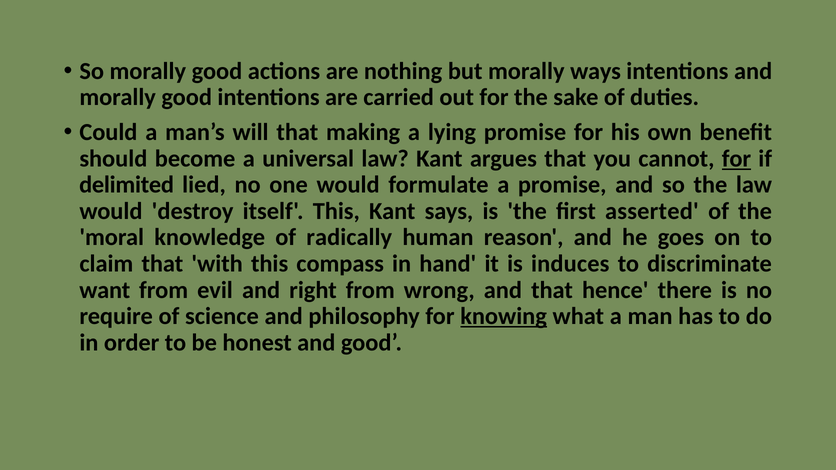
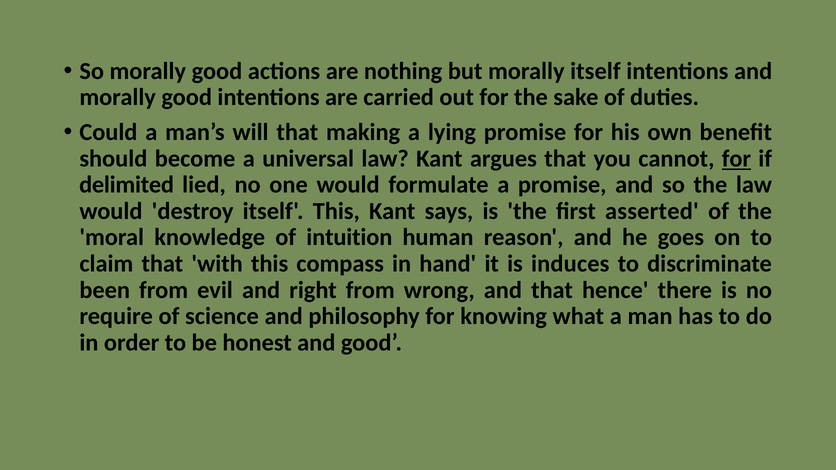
morally ways: ways -> itself
radically: radically -> intuition
want: want -> been
knowing underline: present -> none
